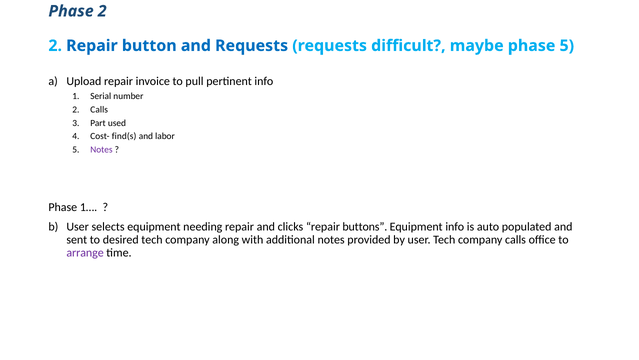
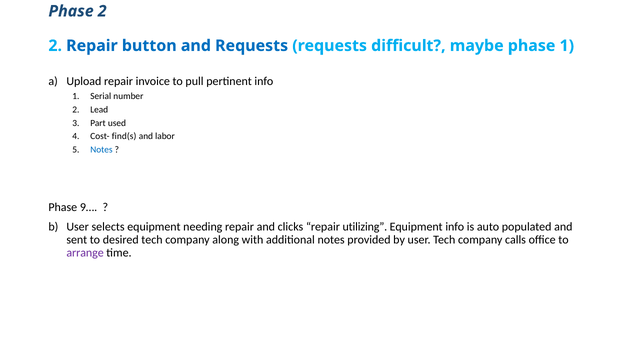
phase 5: 5 -> 1
2 Calls: Calls -> Lead
Notes at (101, 150) colour: purple -> blue
1…: 1… -> 9…
buttons: buttons -> utilizing
